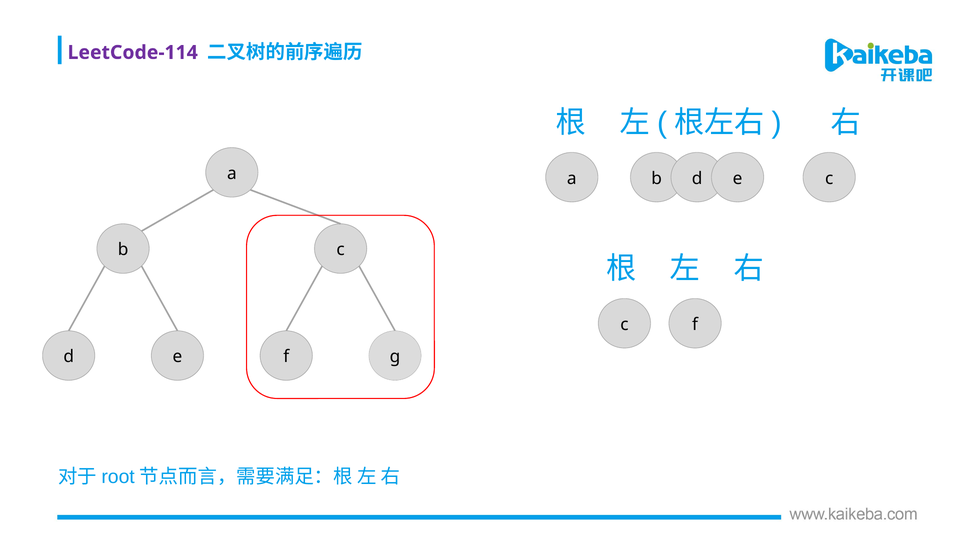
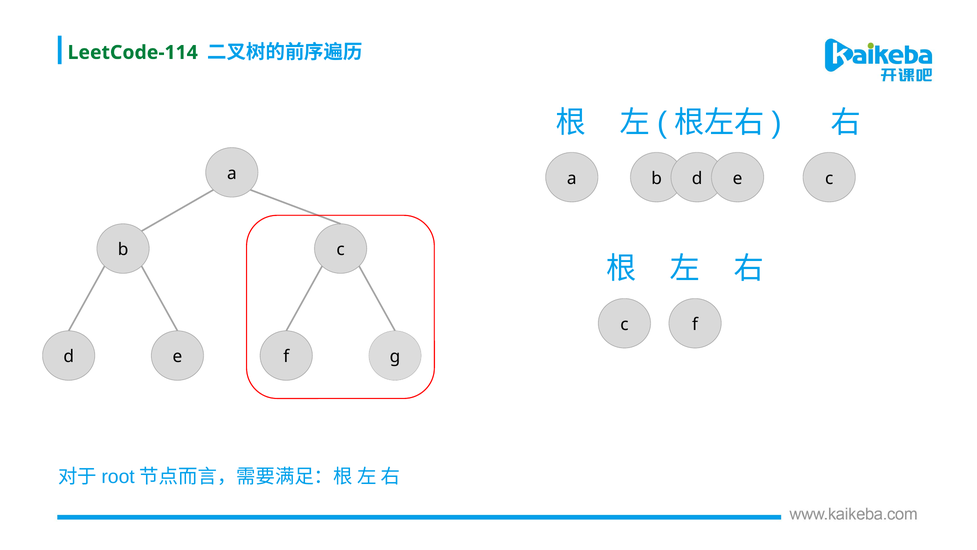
LeetCode-114 colour: purple -> green
